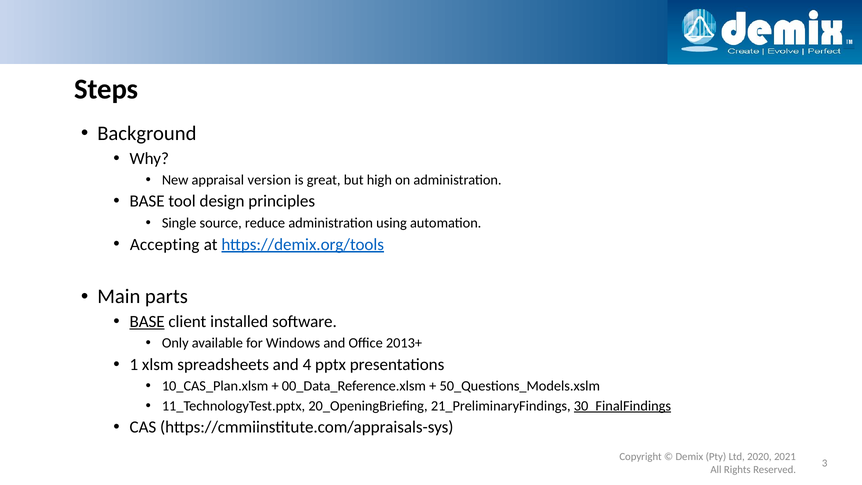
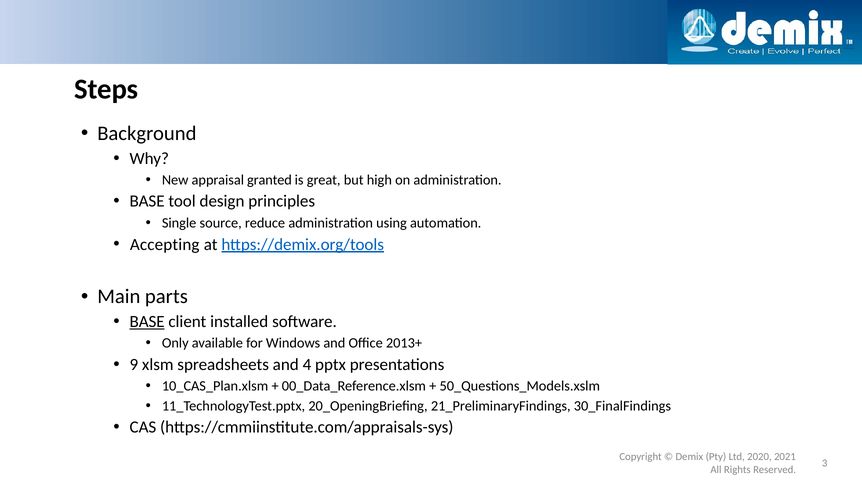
version: version -> granted
1: 1 -> 9
30_FinalFindings underline: present -> none
